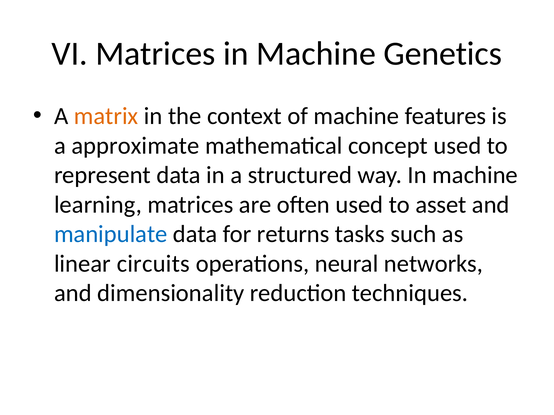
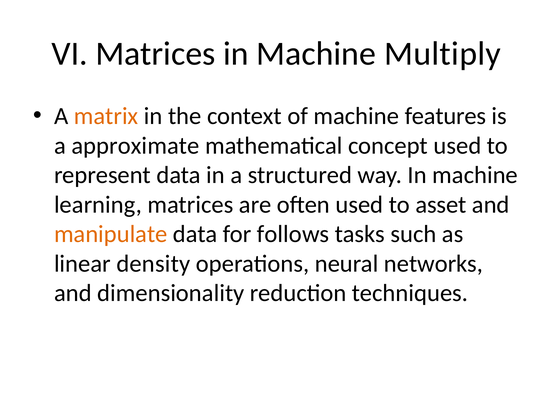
Genetics: Genetics -> Multiply
manipulate colour: blue -> orange
returns: returns -> follows
circuits: circuits -> density
